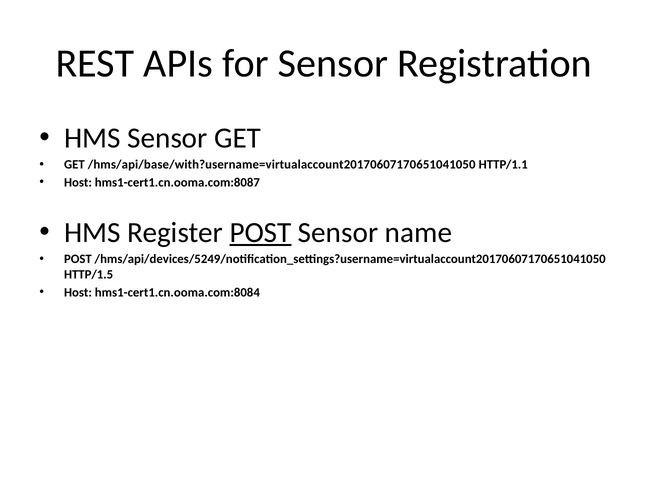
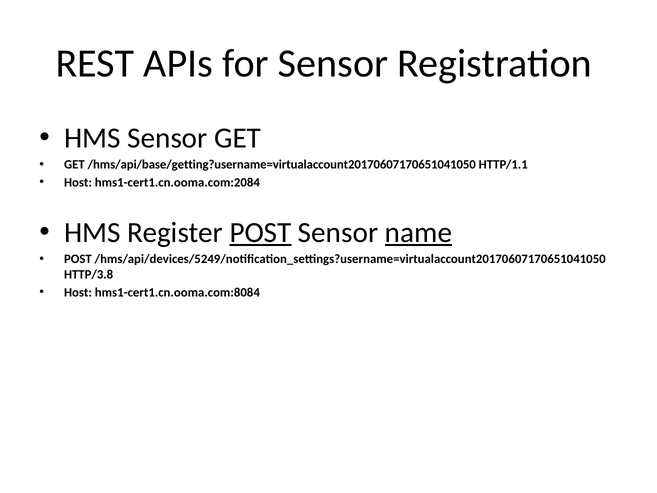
/hms/api/base/with?username=virtualaccount20170607170651041050: /hms/api/base/with?username=virtualaccount20170607170651041050 -> /hms/api/base/getting?username=virtualaccount20170607170651041050
hms1-cert1.cn.ooma.com:8087: hms1-cert1.cn.ooma.com:8087 -> hms1-cert1.cn.ooma.com:2084
name underline: none -> present
HTTP/1.5: HTTP/1.5 -> HTTP/3.8
